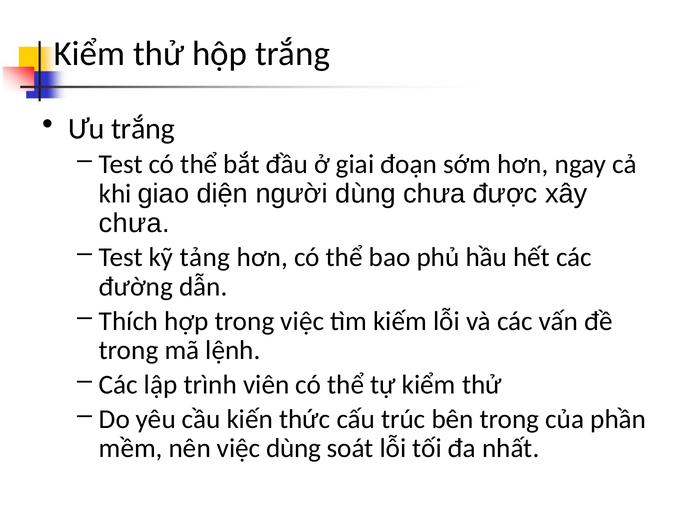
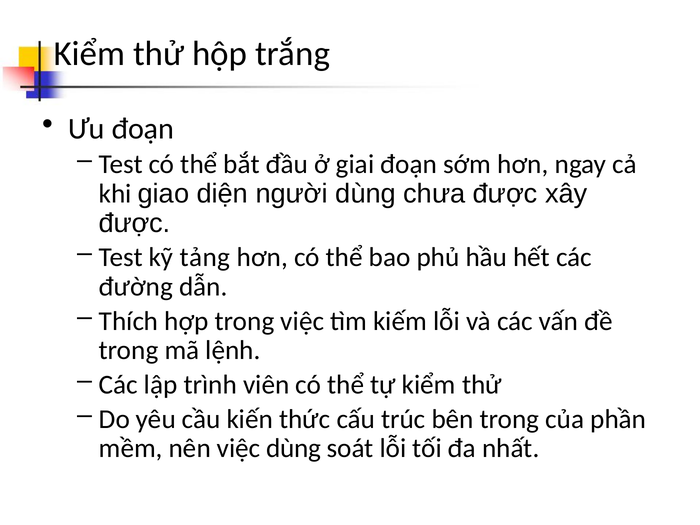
Ưu trắng: trắng -> đoạn
chưa at (134, 223): chưa -> được
